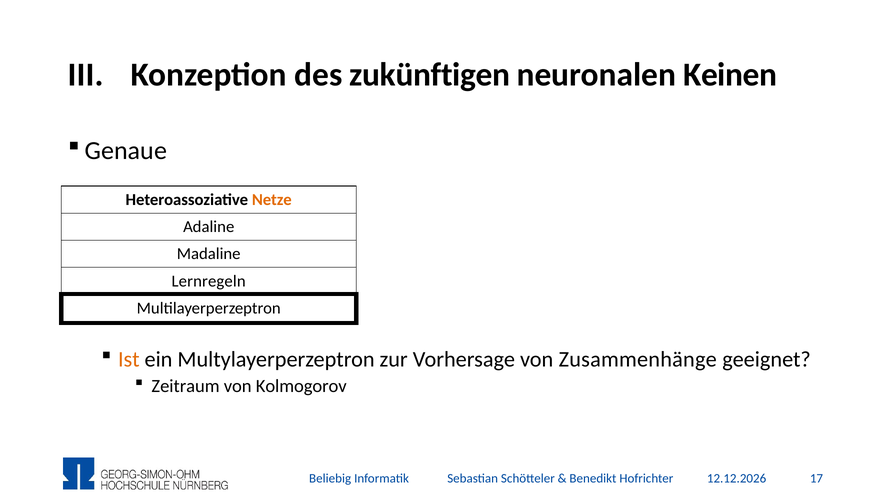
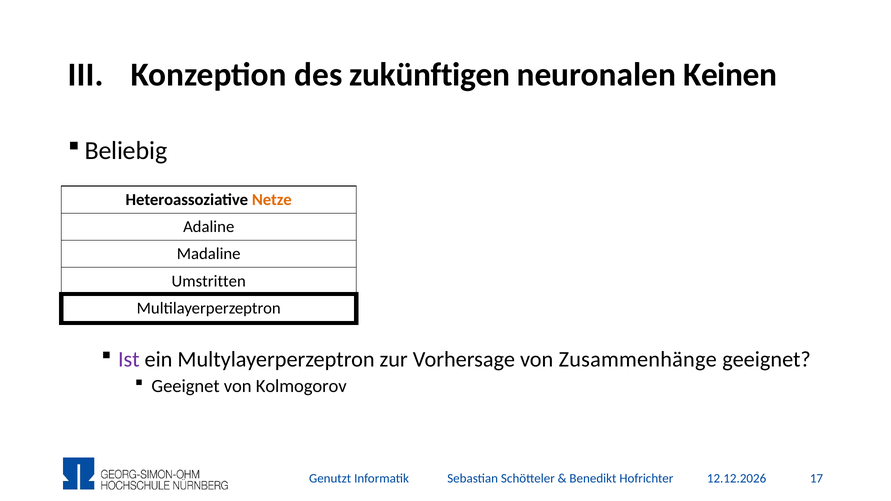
Genaue: Genaue -> Beliebig
Lernregeln: Lernregeln -> Umstritten
Ist colour: orange -> purple
Zeitraum at (186, 386): Zeitraum -> Geeignet
Beliebig: Beliebig -> Genutzt
